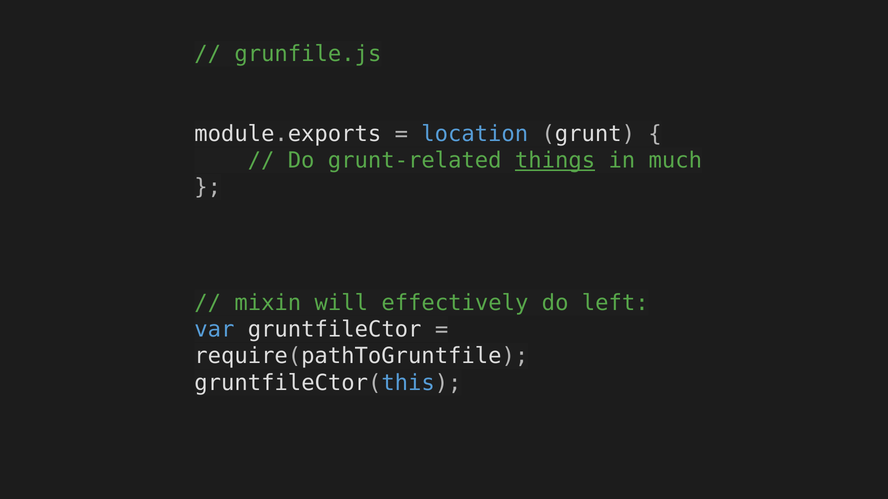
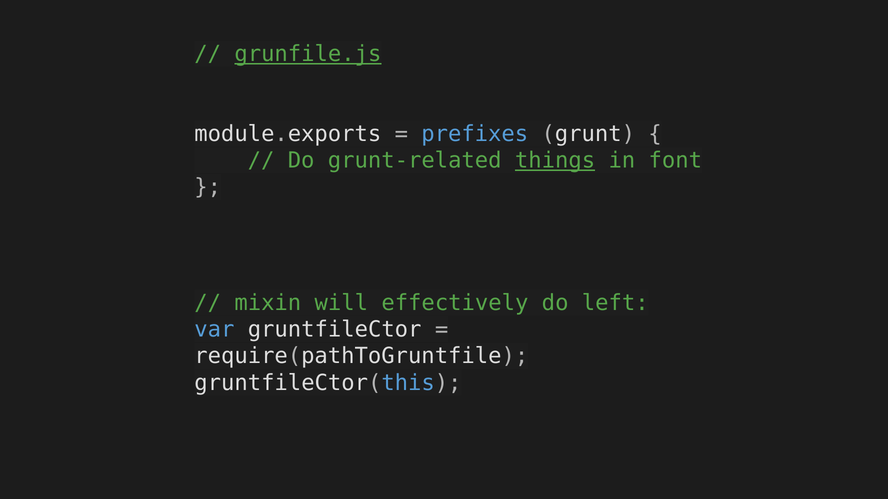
grunfile.js underline: none -> present
location: location -> prefixes
much: much -> font
